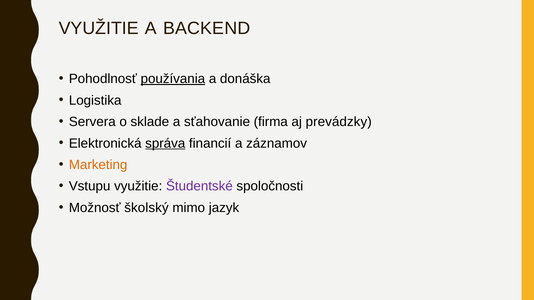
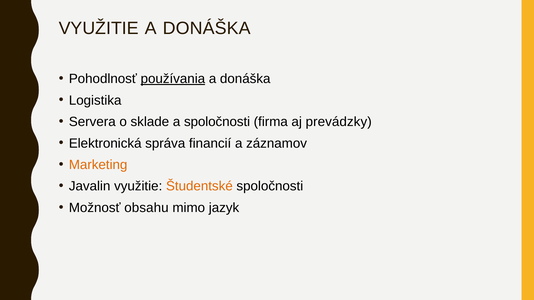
BACKEND at (207, 28): BACKEND -> DONÁŠKA
a sťahovanie: sťahovanie -> spoločnosti
správa underline: present -> none
Vstupu: Vstupu -> Javalin
Študentské colour: purple -> orange
školský: školský -> obsahu
